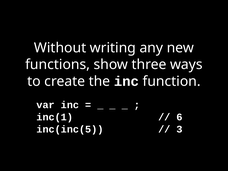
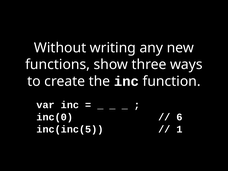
inc(1: inc(1 -> inc(0
3: 3 -> 1
